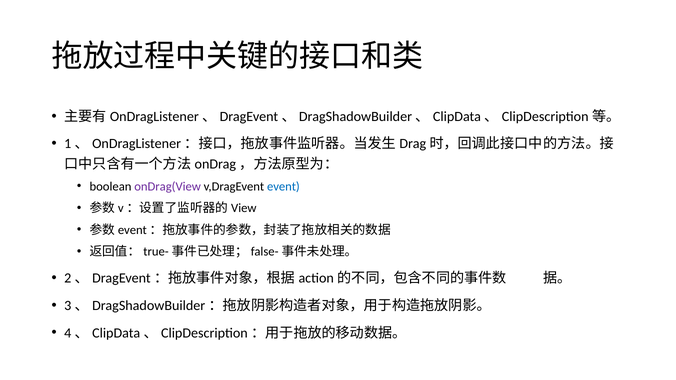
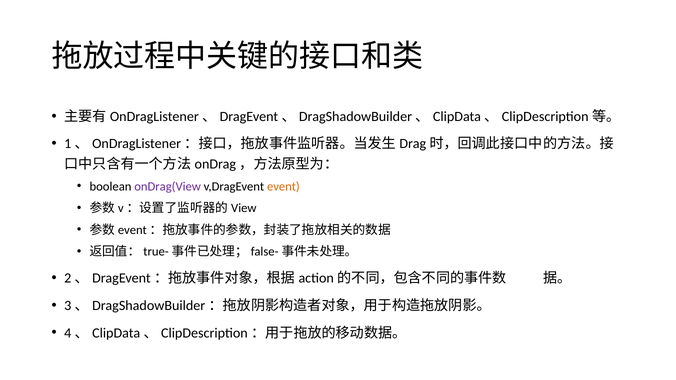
event colour: blue -> orange
